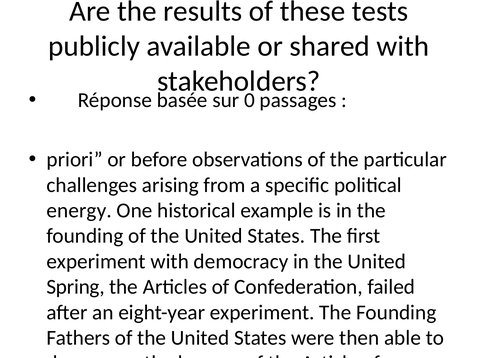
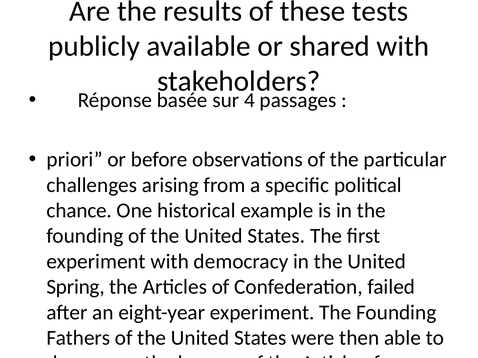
0: 0 -> 4
energy: energy -> chance
